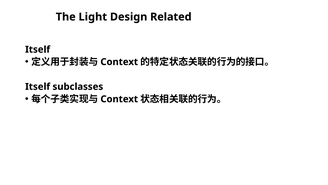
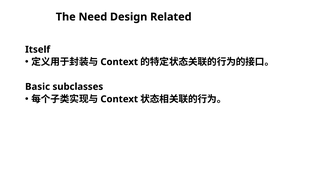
Light: Light -> Need
Itself at (38, 86): Itself -> Basic
